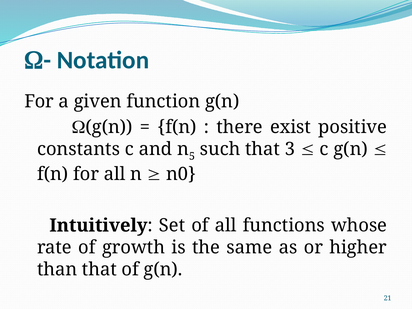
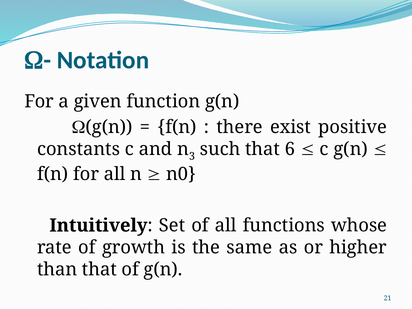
5: 5 -> 3
3: 3 -> 6
